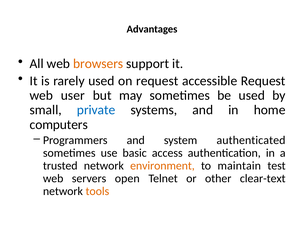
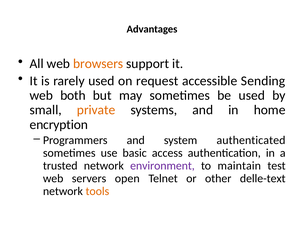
accessible Request: Request -> Sending
user: user -> both
private colour: blue -> orange
computers: computers -> encryption
environment colour: orange -> purple
clear-text: clear-text -> delle-text
